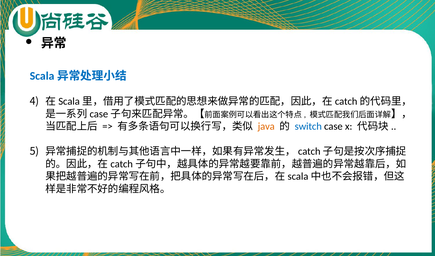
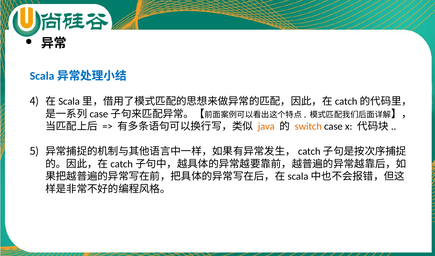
switch colour: blue -> orange
